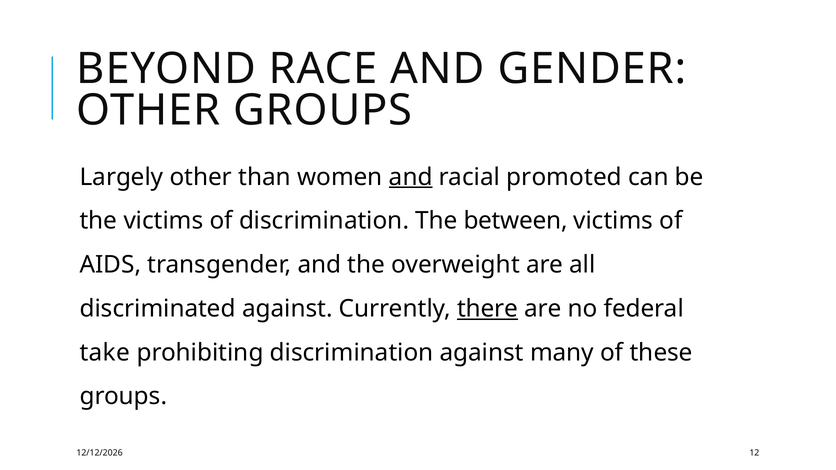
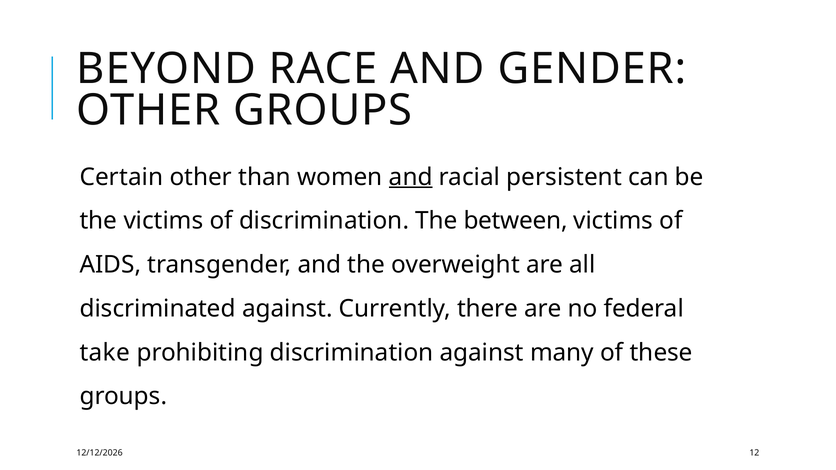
Largely: Largely -> Certain
promoted: promoted -> persistent
there underline: present -> none
